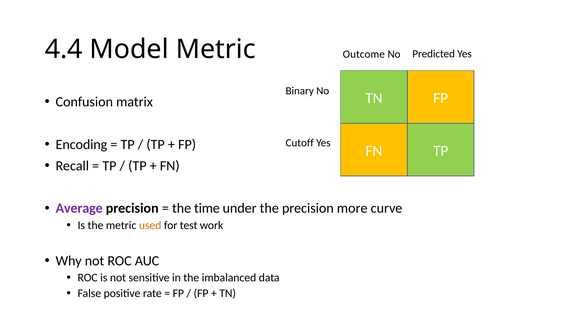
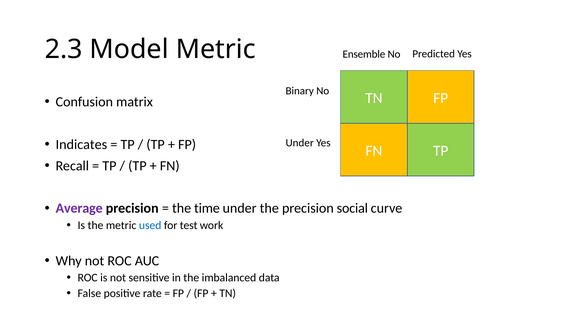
4.4: 4.4 -> 2.3
Outcome: Outcome -> Ensemble
Encoding: Encoding -> Indicates
Cutoff at (300, 143): Cutoff -> Under
more: more -> social
used colour: orange -> blue
